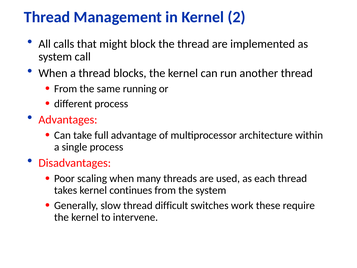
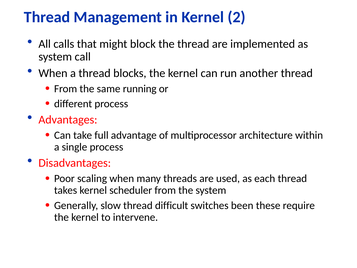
continues: continues -> scheduler
work: work -> been
